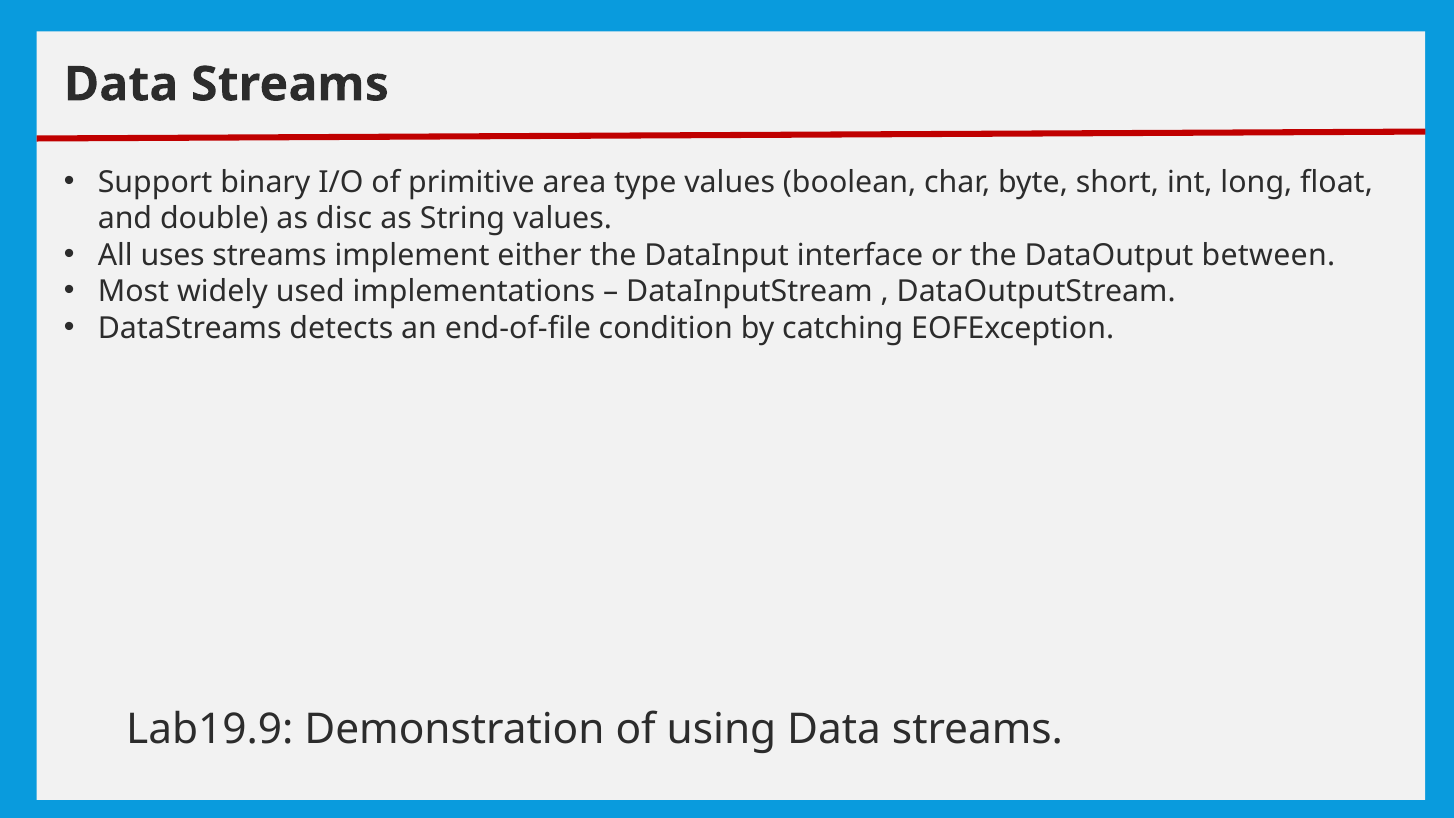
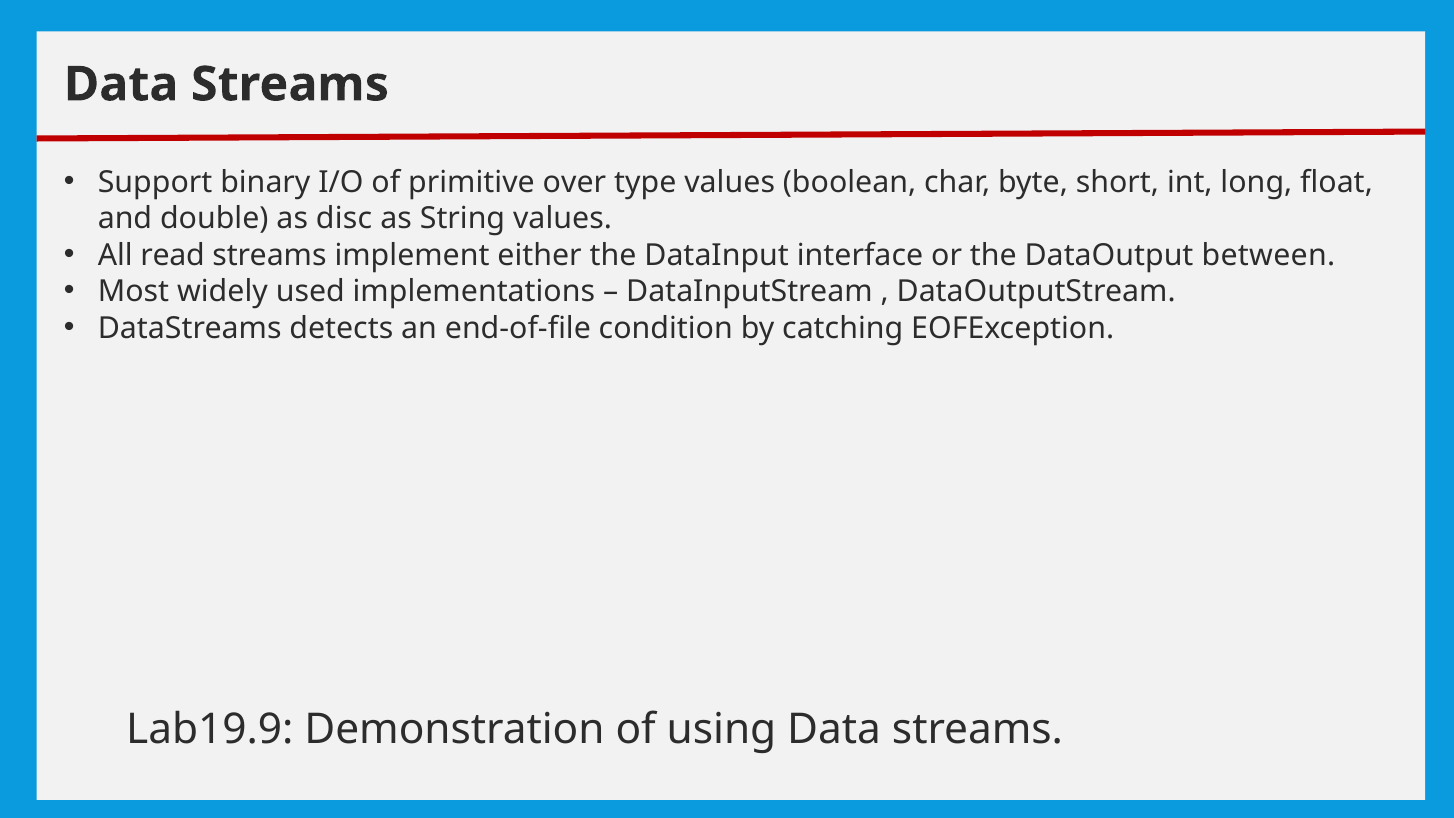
area: area -> over
uses: uses -> read
